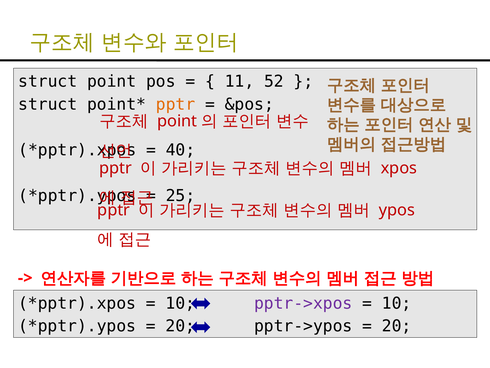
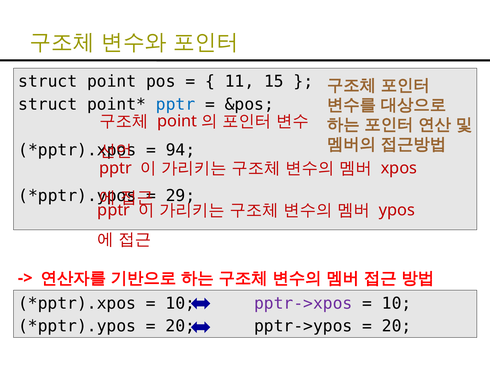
52: 52 -> 15
pptr at (176, 104) colour: orange -> blue
40: 40 -> 94
25: 25 -> 29
